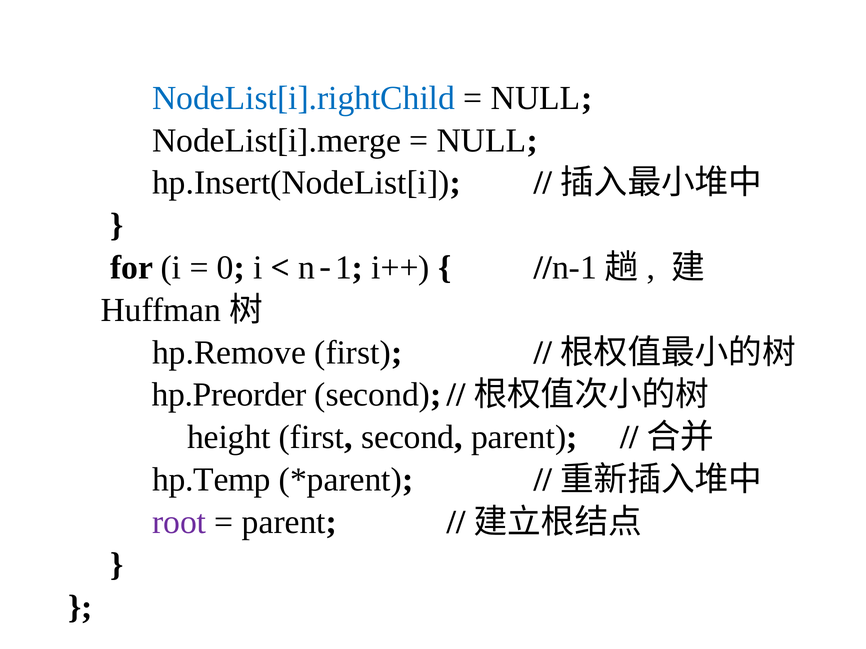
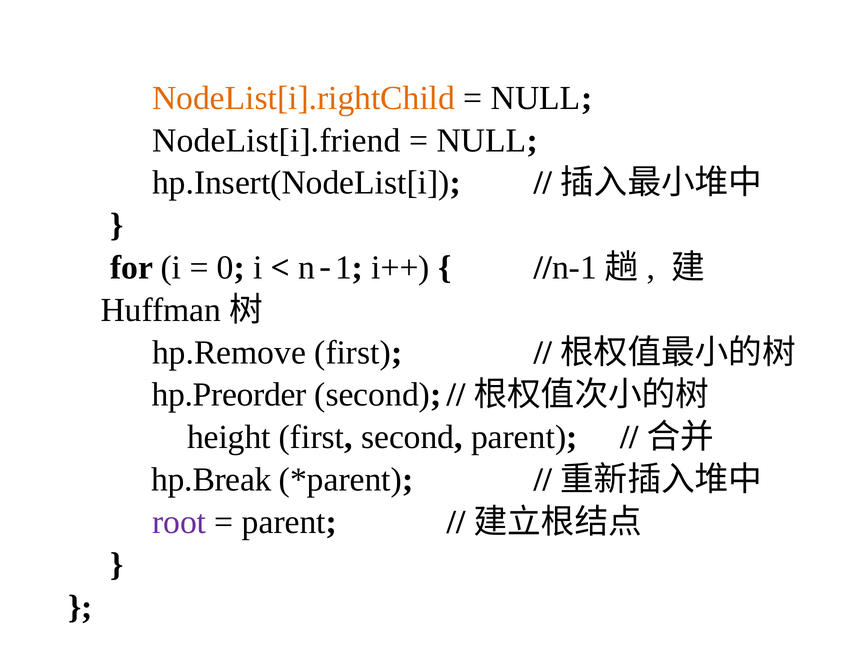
NodeList[i].rightChild colour: blue -> orange
NodeList[i].merge: NodeList[i].merge -> NodeList[i].friend
hp.Temp: hp.Temp -> hp.Break
